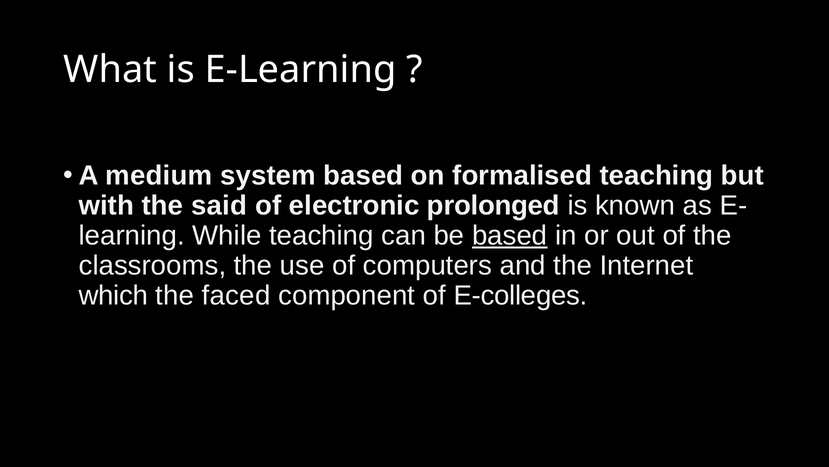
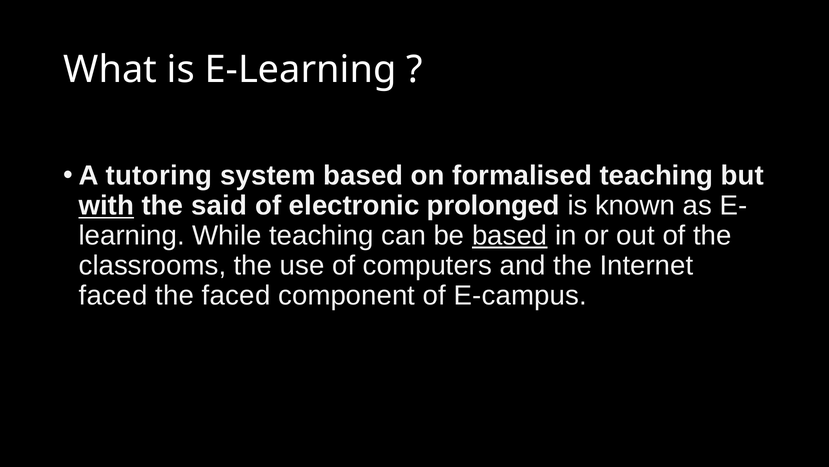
medium: medium -> tutoring
with underline: none -> present
which at (113, 295): which -> faced
E-colleges: E-colleges -> E-campus
